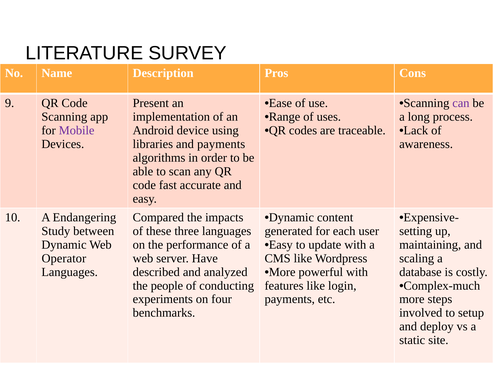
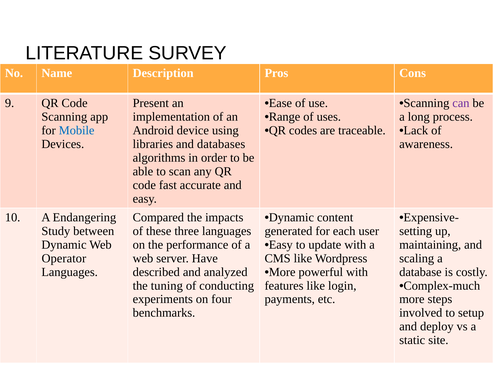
Mobile colour: purple -> blue
and payments: payments -> databases
people: people -> tuning
